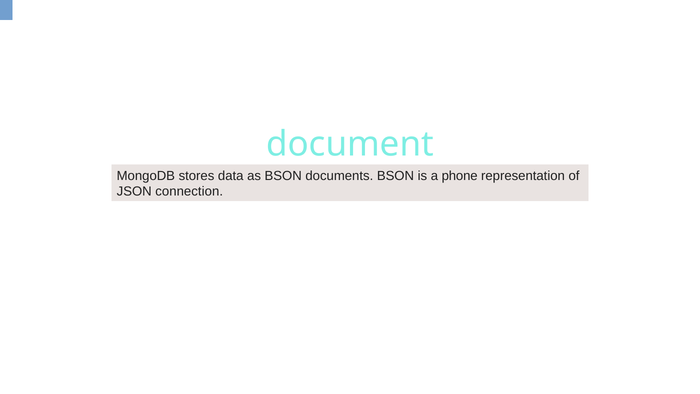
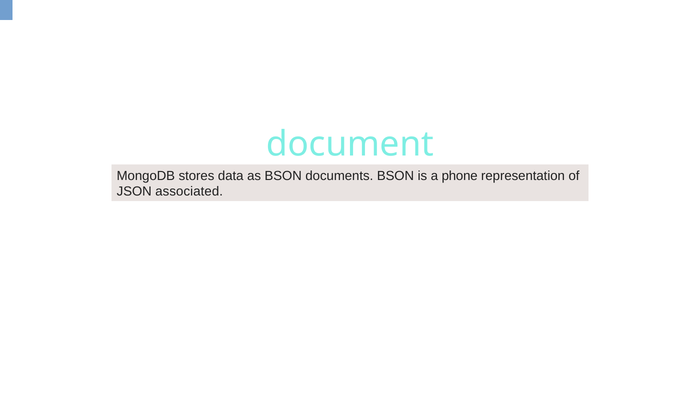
connection: connection -> associated
